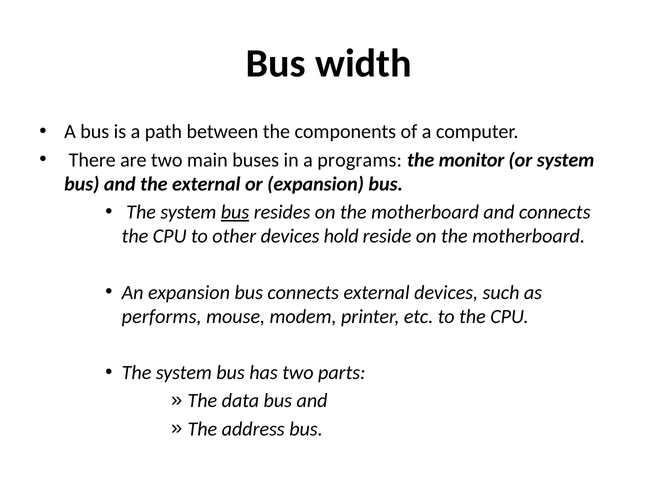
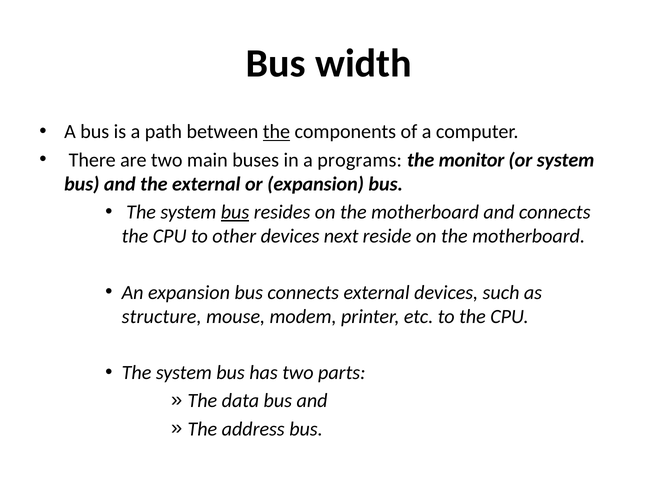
the at (276, 132) underline: none -> present
hold: hold -> next
performs: performs -> structure
